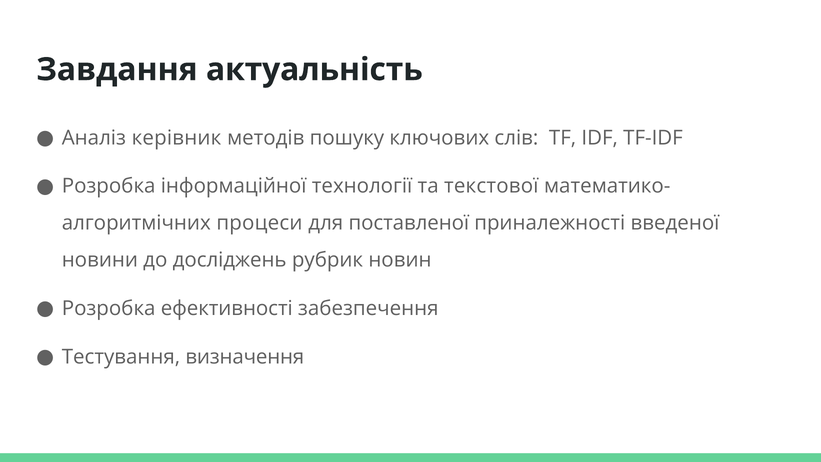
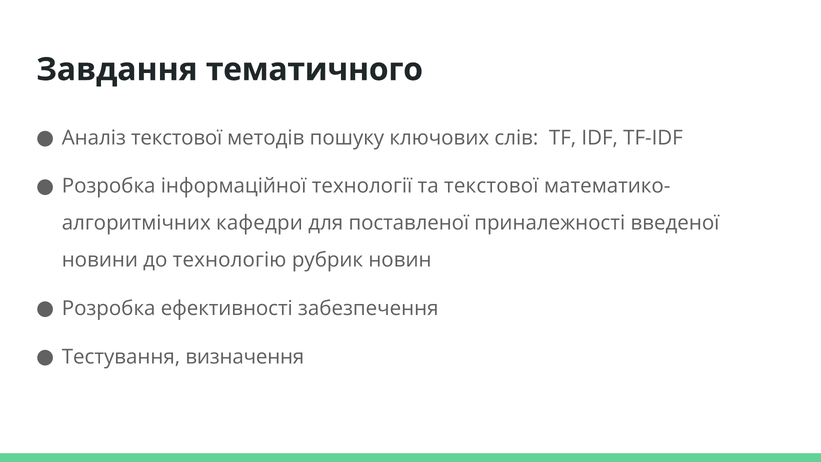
актуальність: актуальність -> тематичного
Аналіз керівник: керівник -> текстової
процеси: процеси -> кафедри
досліджень: досліджень -> технологію
